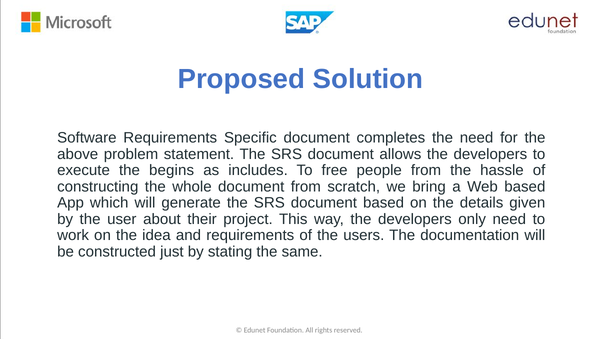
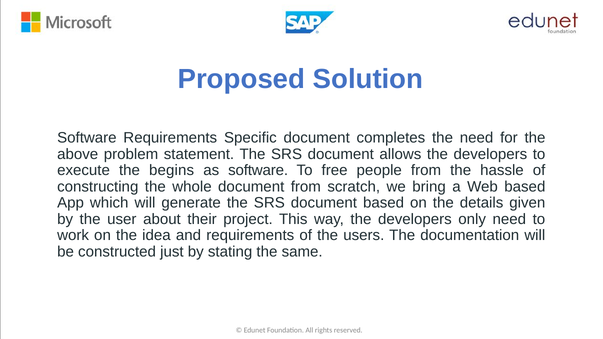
as includes: includes -> software
